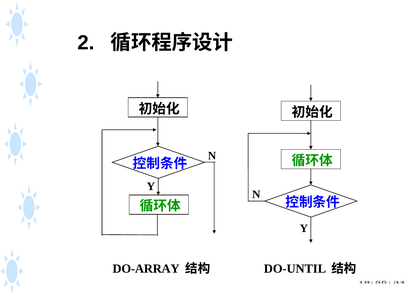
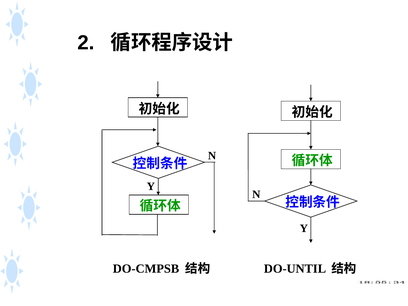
DO-ARRAY: DO-ARRAY -> DO-CMPSB
